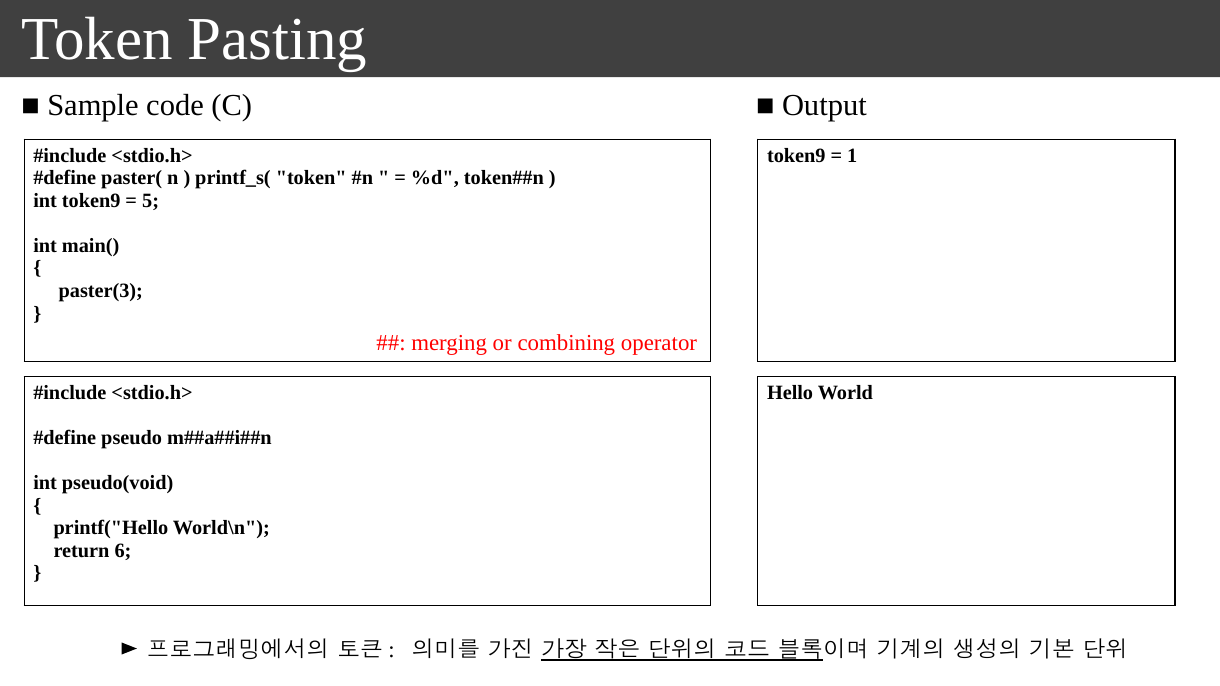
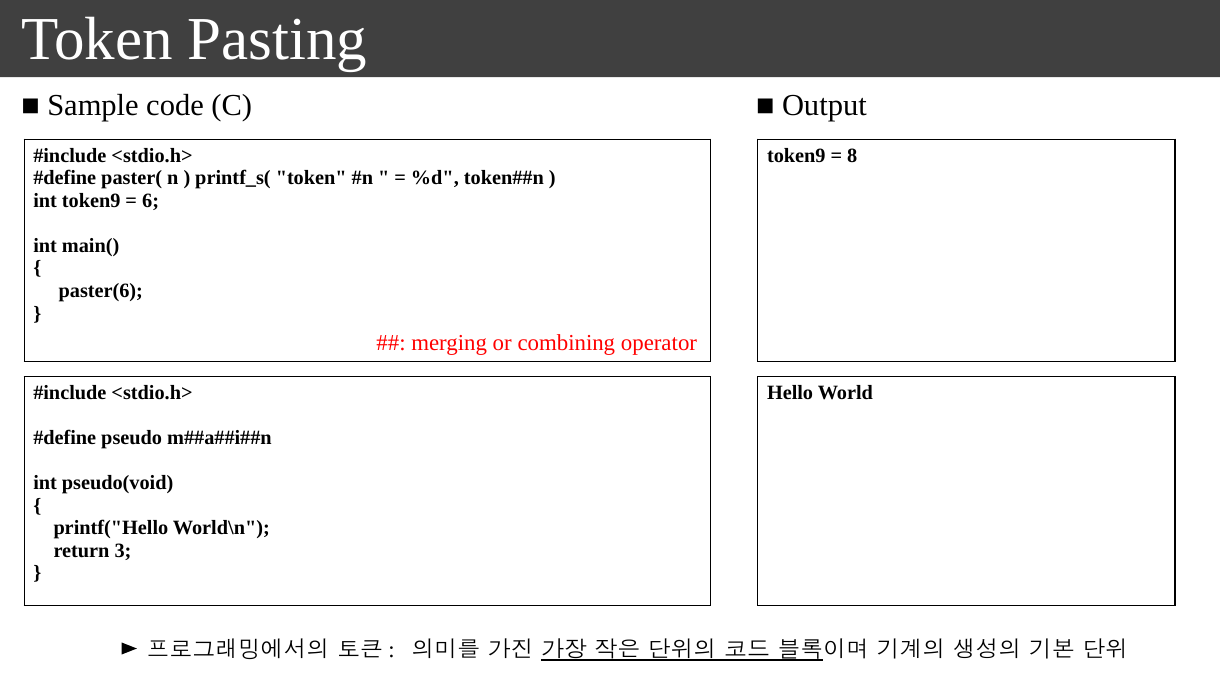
1: 1 -> 8
5: 5 -> 6
paster(3: paster(3 -> paster(6
6: 6 -> 3
